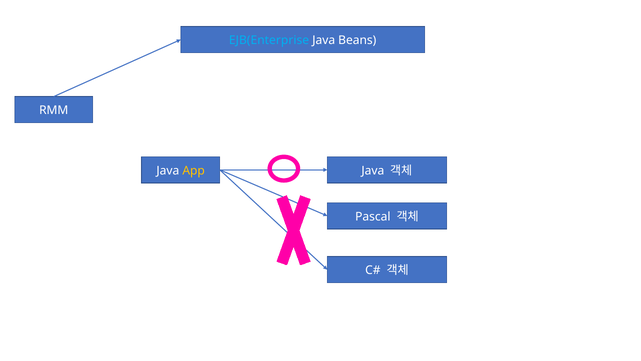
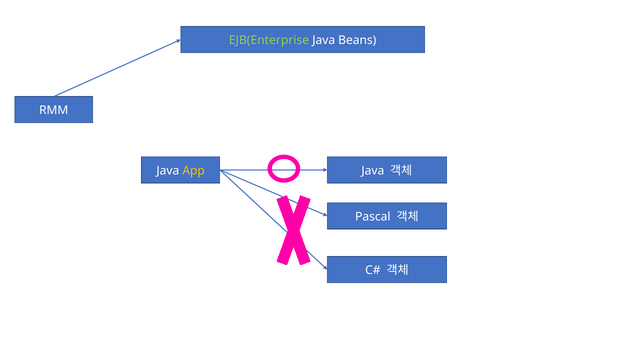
EJB(Enterprise colour: light blue -> light green
